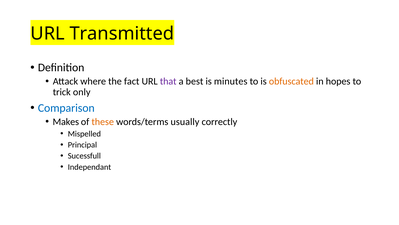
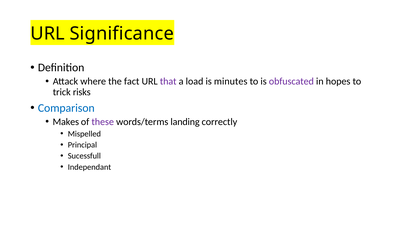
Transmitted: Transmitted -> Significance
best: best -> load
obfuscated colour: orange -> purple
only: only -> risks
these colour: orange -> purple
usually: usually -> landing
